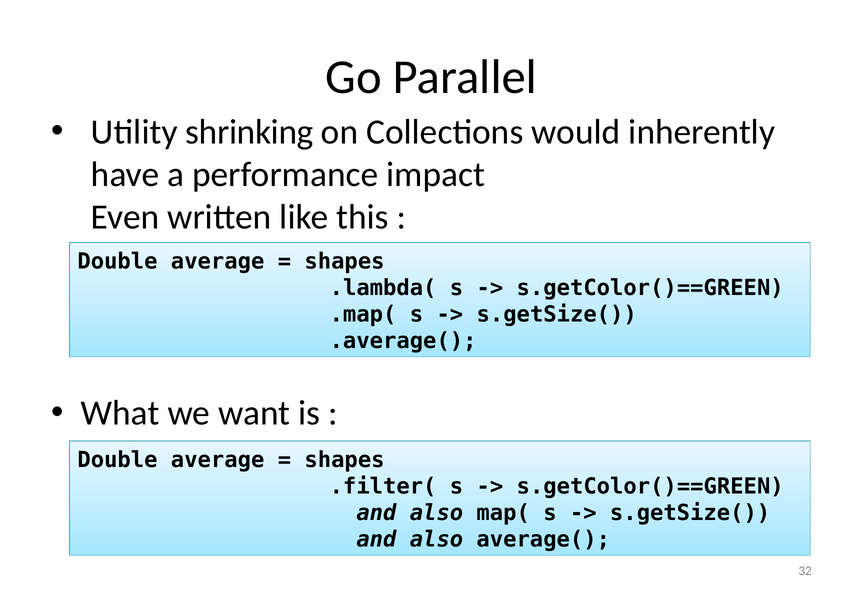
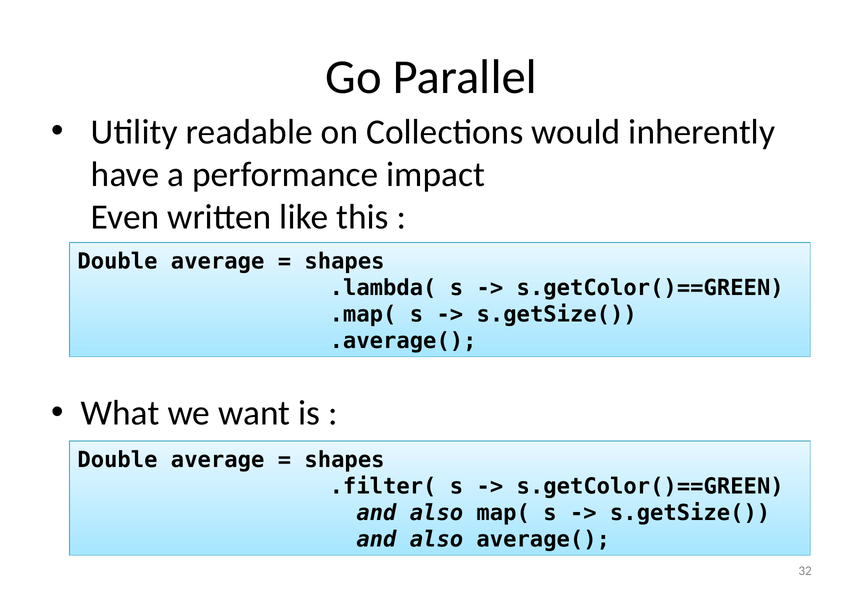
shrinking: shrinking -> readable
